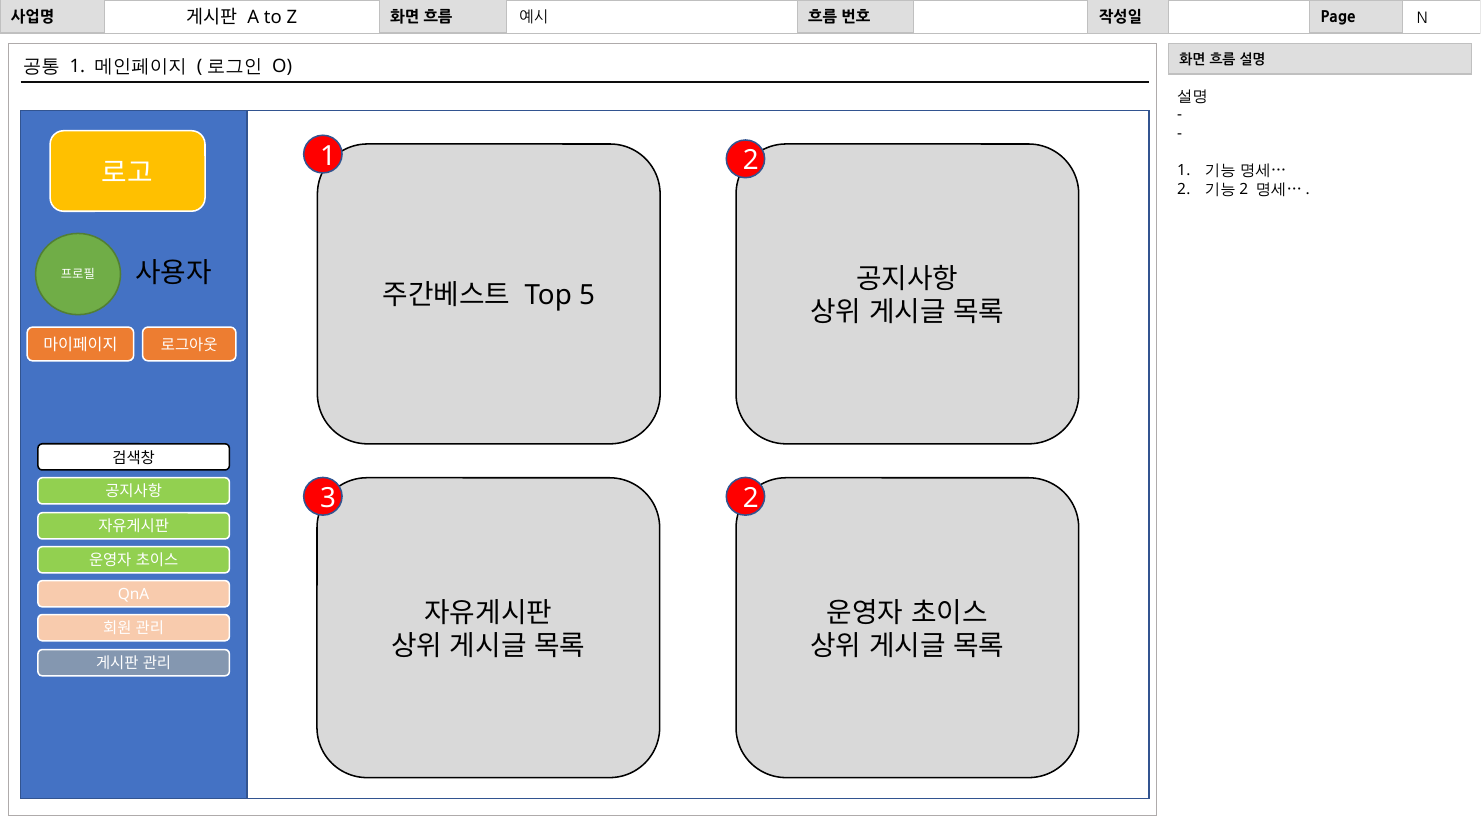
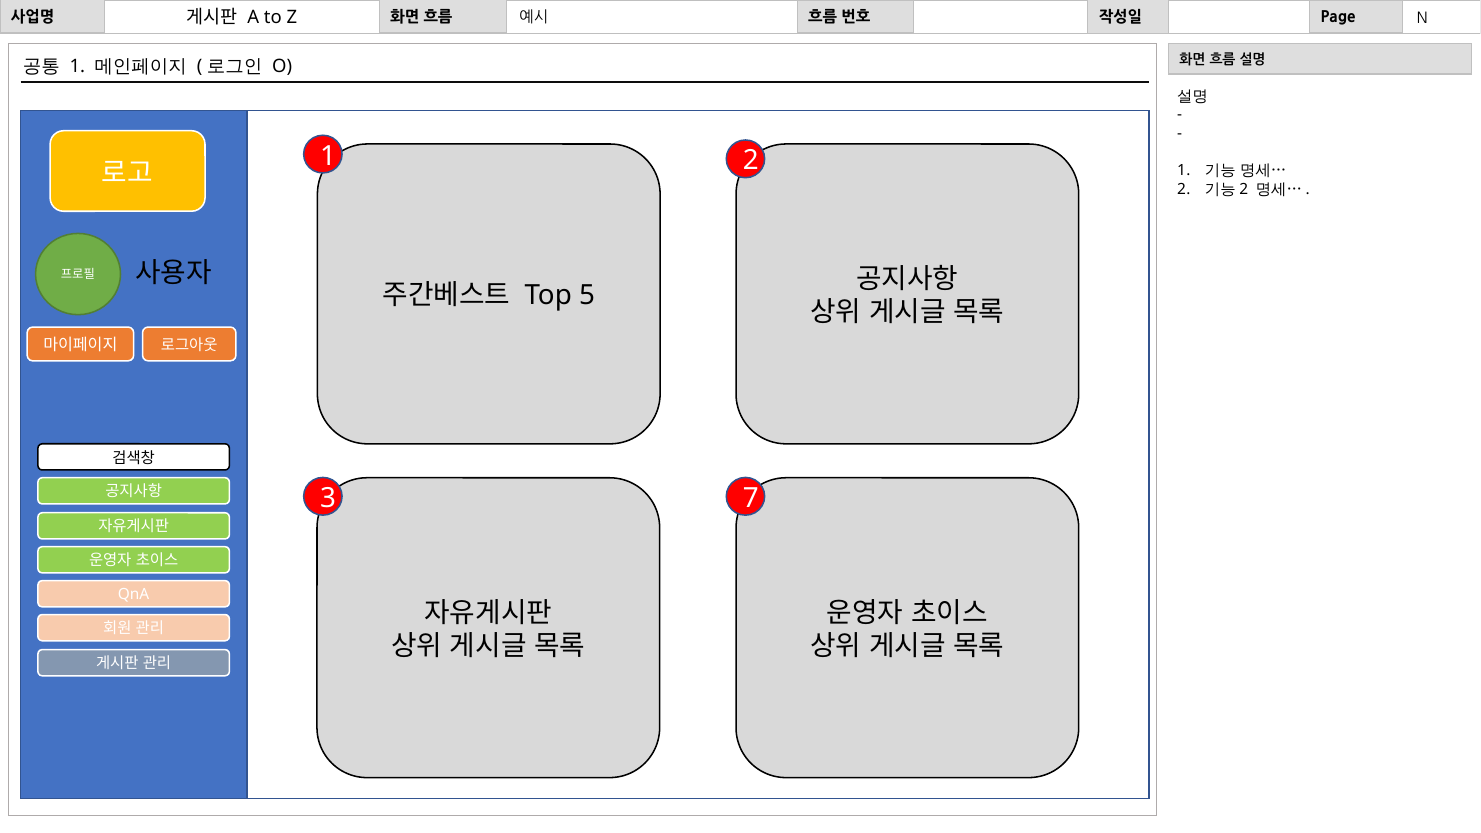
3 2: 2 -> 7
